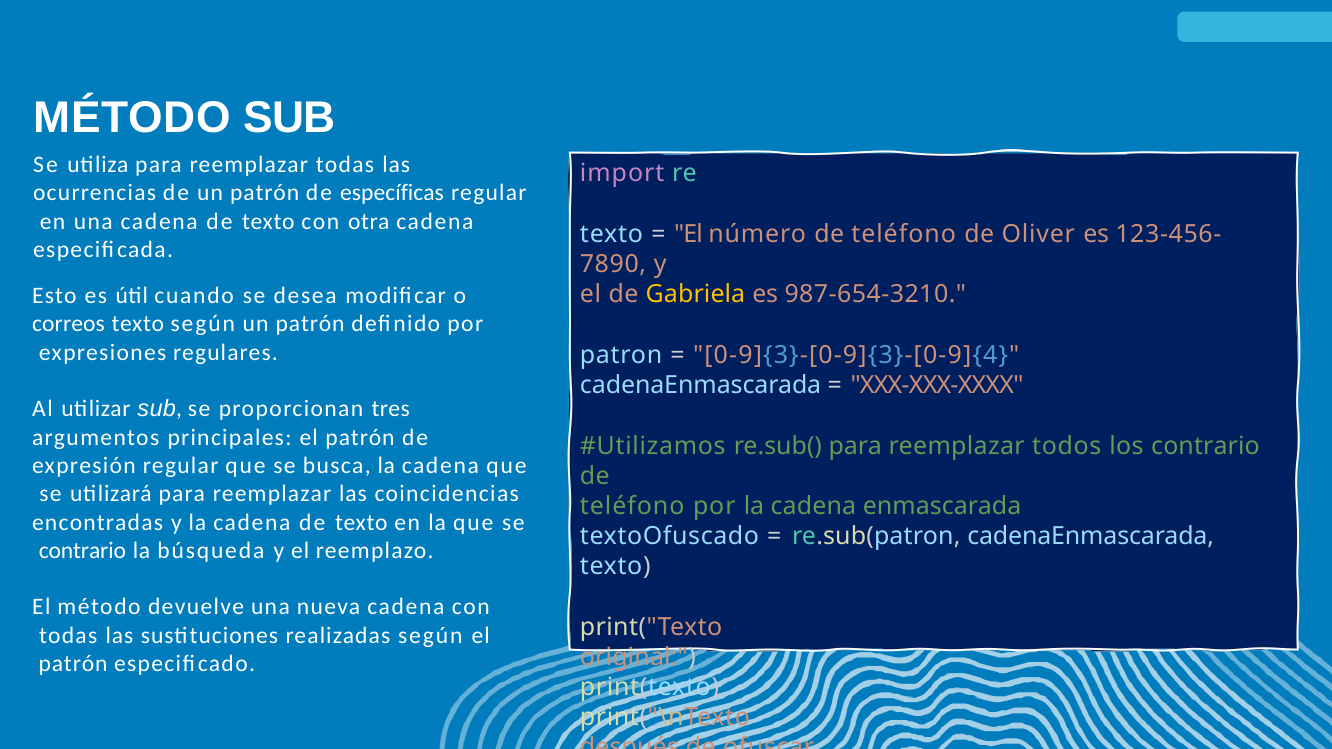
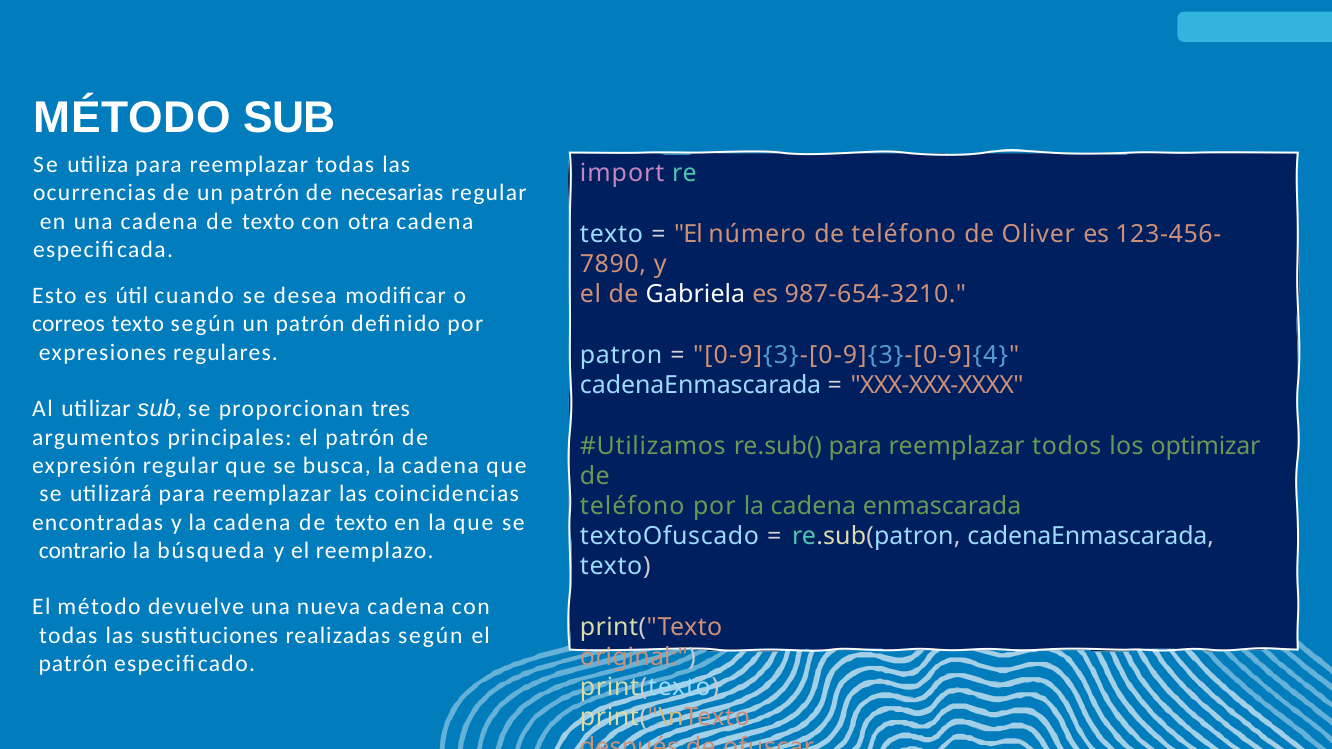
específicas: específicas -> necesarias
Gabriela colour: yellow -> white
los contrario: contrario -> optimizar
